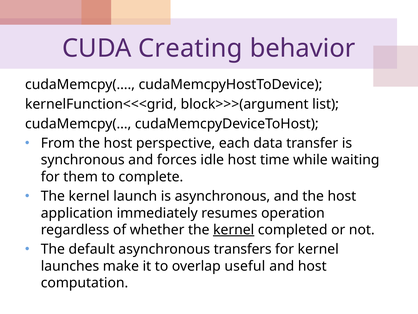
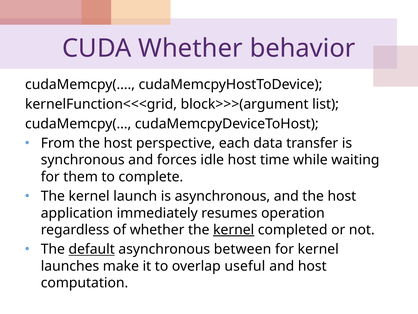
CUDA Creating: Creating -> Whether
default underline: none -> present
transfers: transfers -> between
